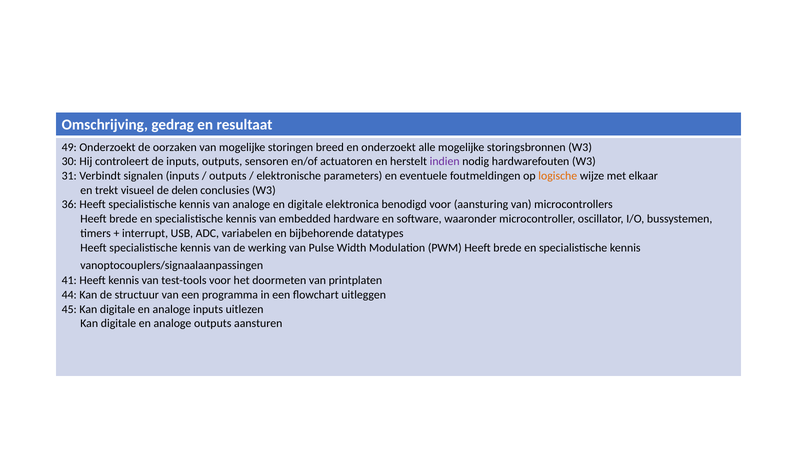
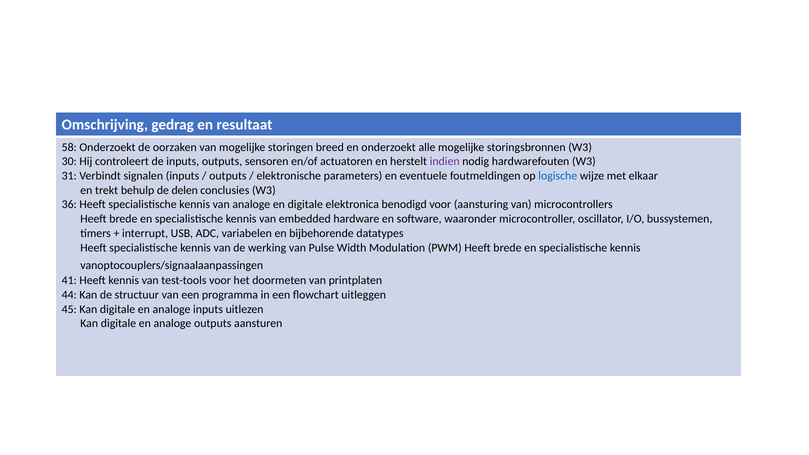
49: 49 -> 58
logische colour: orange -> blue
visueel: visueel -> behulp
